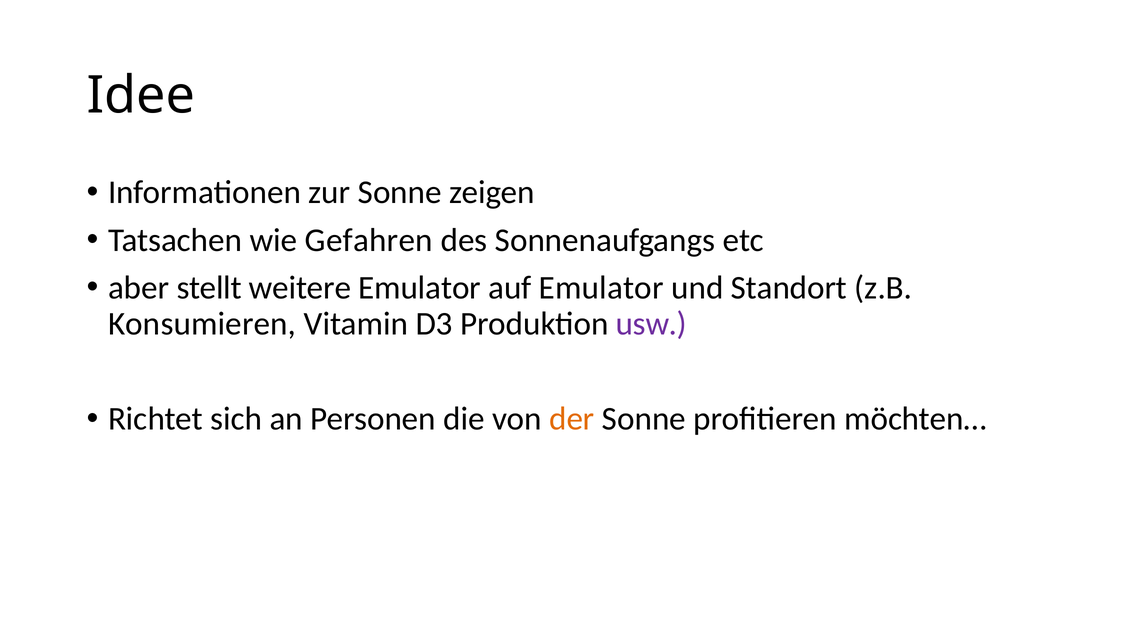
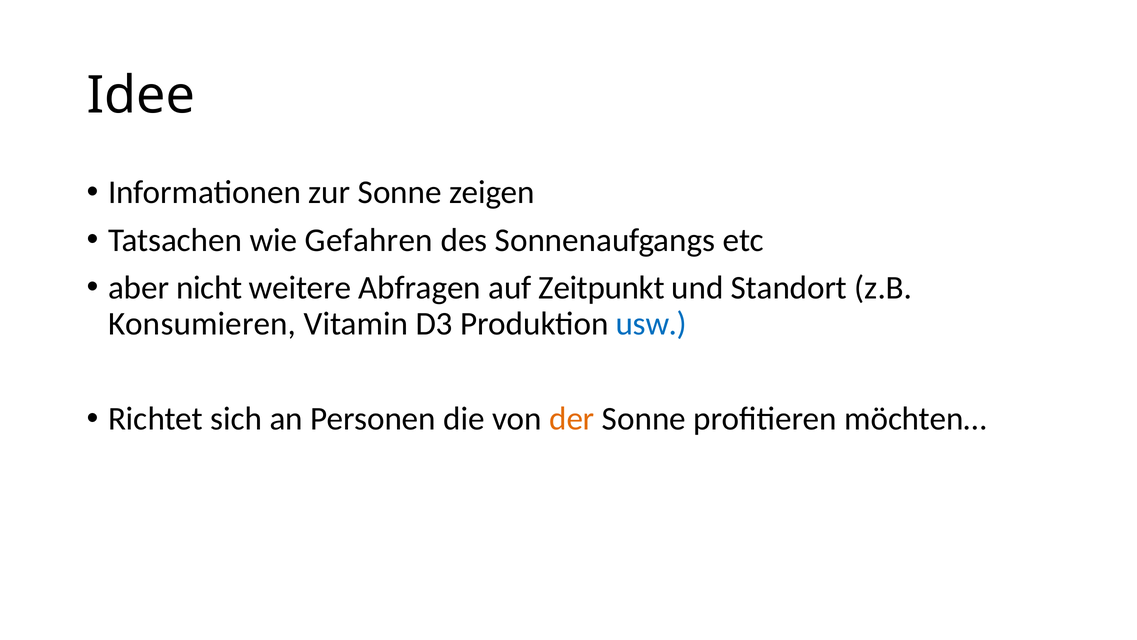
stellt: stellt -> nicht
weitere Emulator: Emulator -> Abfragen
auf Emulator: Emulator -> Zeitpunkt
usw colour: purple -> blue
